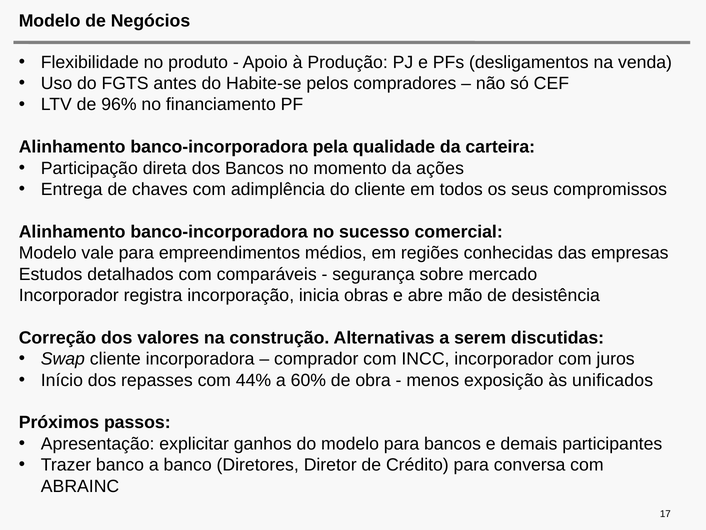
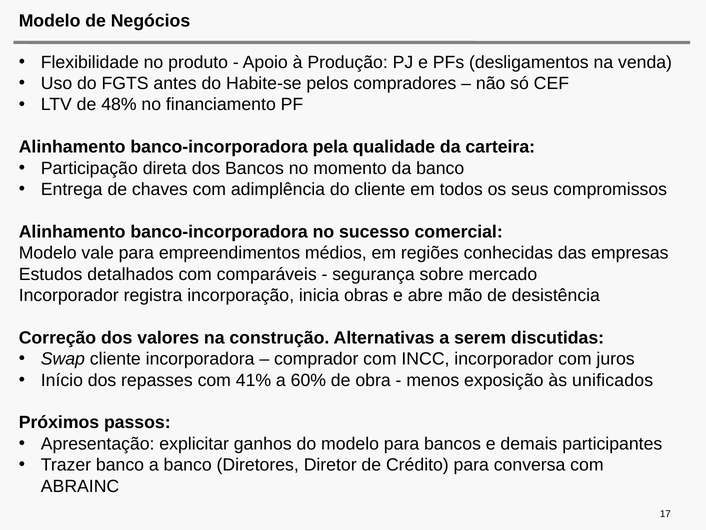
96%: 96% -> 48%
da ações: ações -> banco
44%: 44% -> 41%
